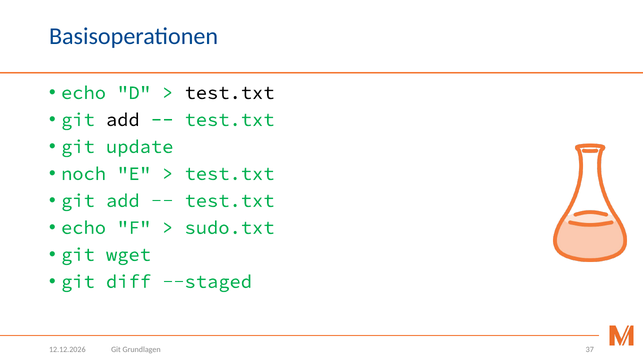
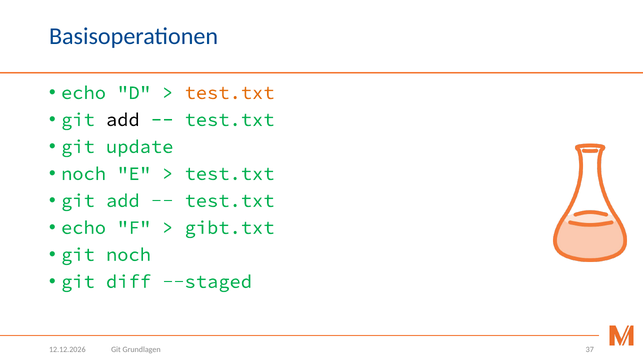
test.txt at (230, 93) colour: black -> orange
sudo.txt: sudo.txt -> gibt.txt
git wget: wget -> noch
